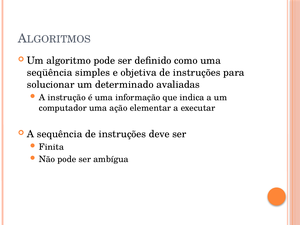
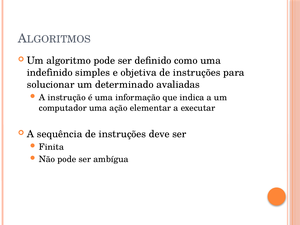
seqüência: seqüência -> indefinido
